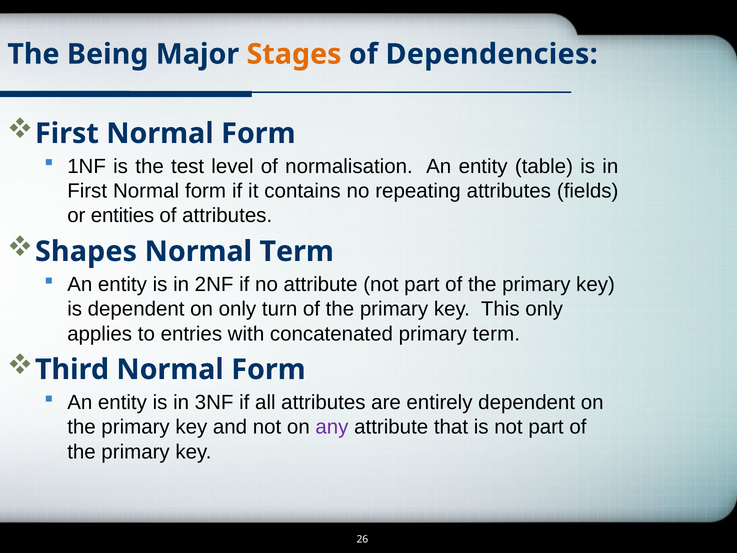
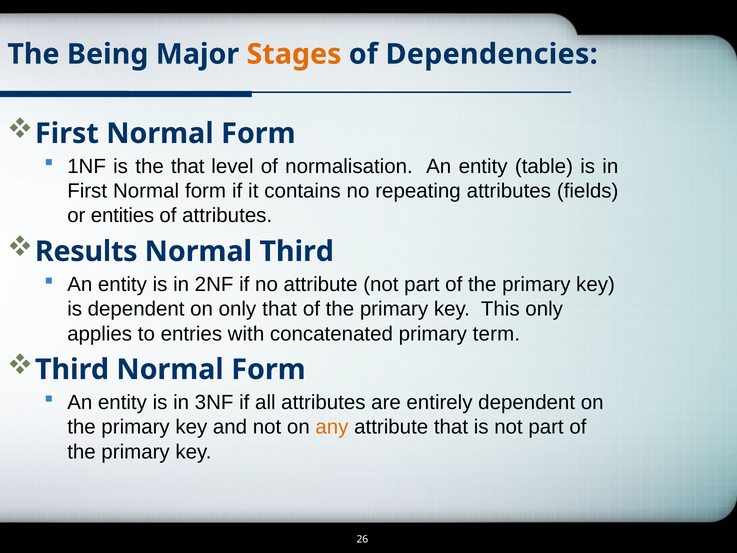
the test: test -> that
Shapes: Shapes -> Results
Normal Term: Term -> Third
only turn: turn -> that
any colour: purple -> orange
